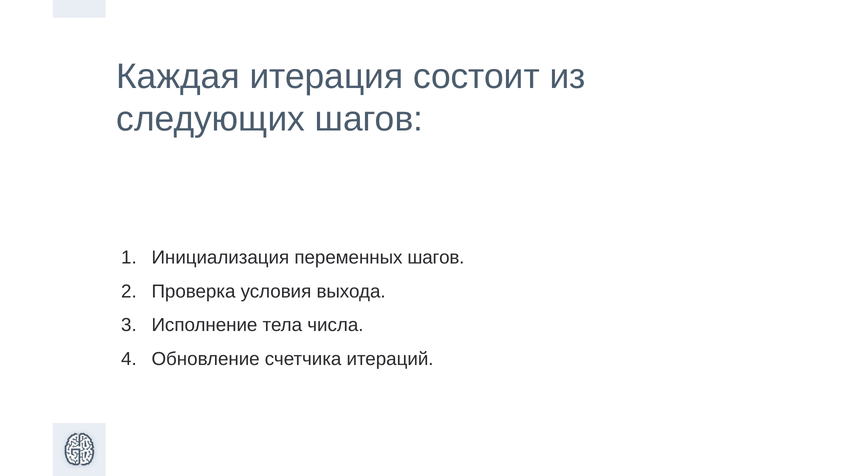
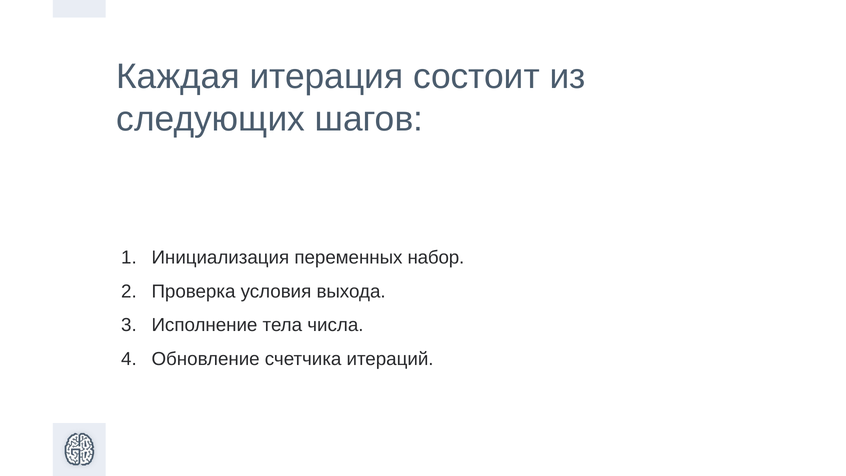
переменных шагов: шагов -> набор
